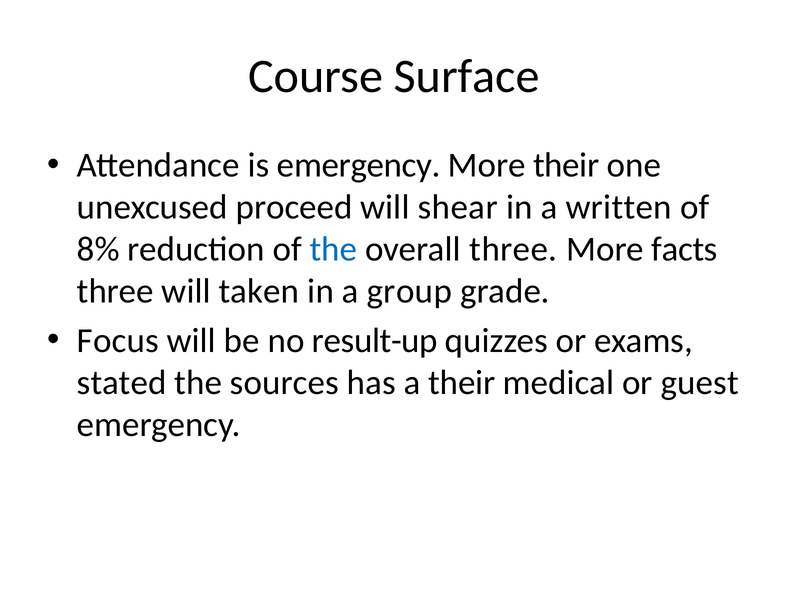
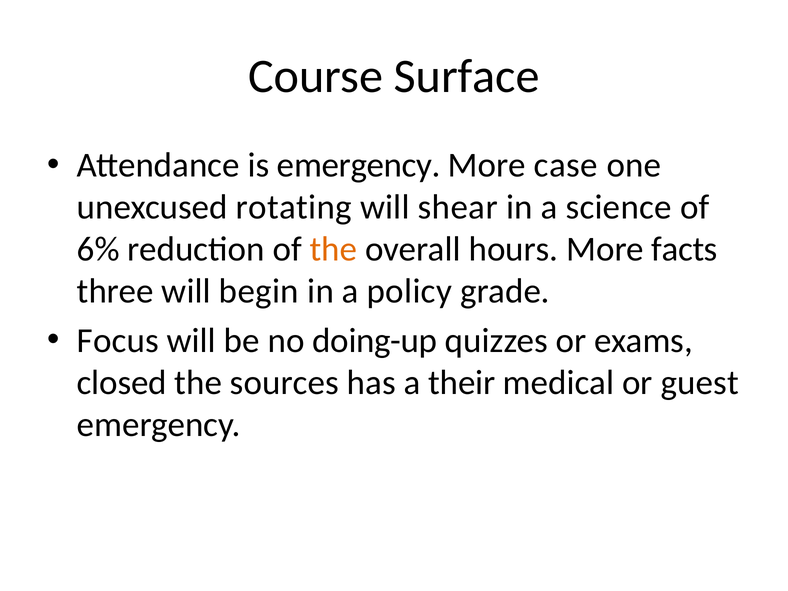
More their: their -> case
proceed: proceed -> rotating
written: written -> science
8%: 8% -> 6%
the at (333, 249) colour: blue -> orange
overall three: three -> hours
taken: taken -> begin
group: group -> policy
result-up: result-up -> doing-up
stated: stated -> closed
